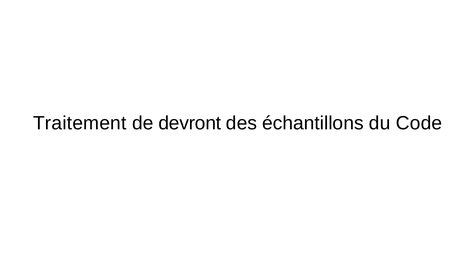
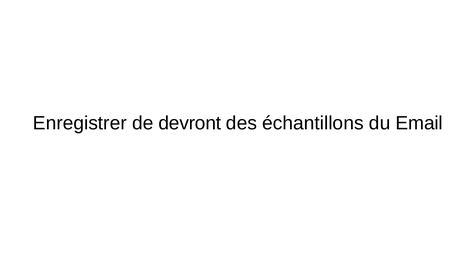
Traitement: Traitement -> Enregistrer
Code: Code -> Email
